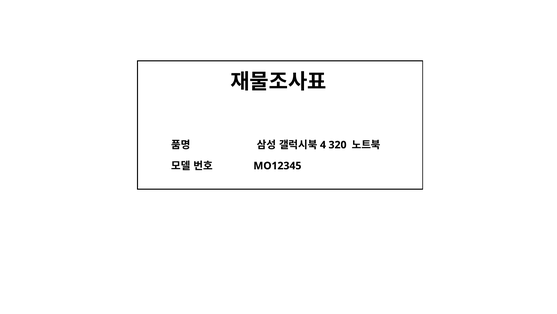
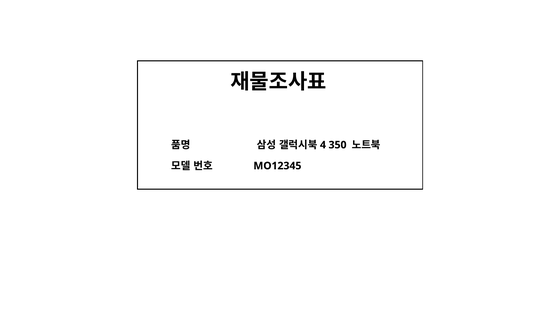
320: 320 -> 350
